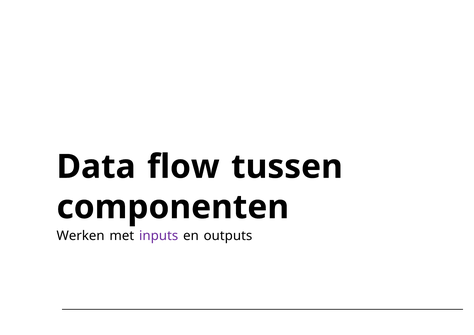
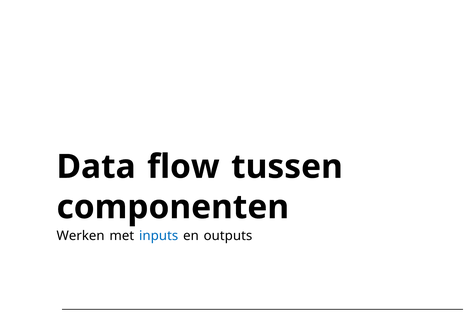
inputs colour: purple -> blue
